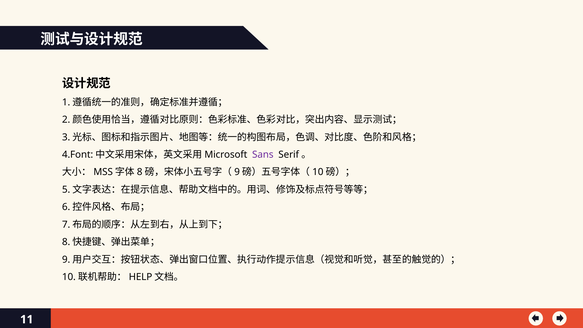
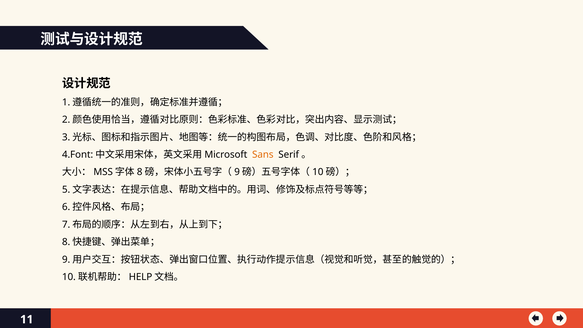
Sans colour: purple -> orange
